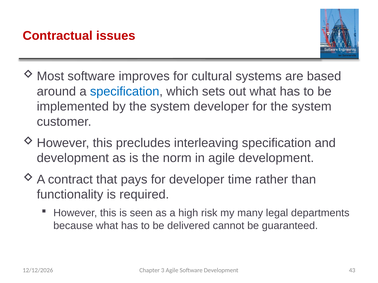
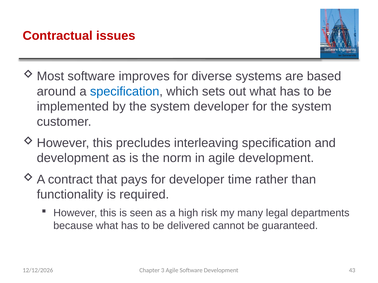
cultural: cultural -> diverse
